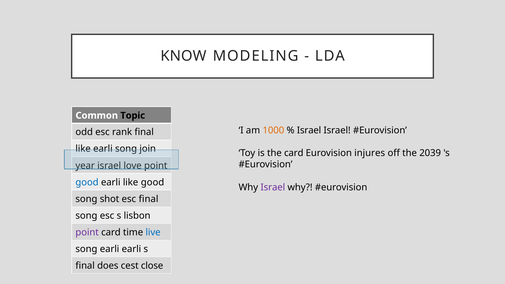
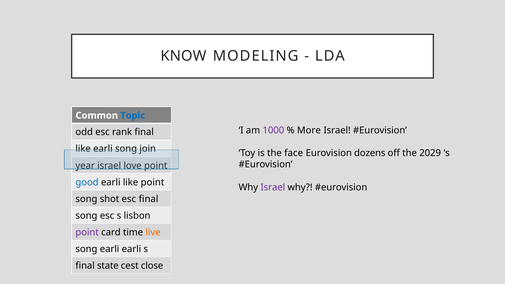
Topic colour: black -> blue
1000 colour: orange -> purple
Israel at (309, 130): Israel -> More
the card: card -> face
injures: injures -> dozens
2039: 2039 -> 2029
like good: good -> point
live colour: blue -> orange
does: does -> state
